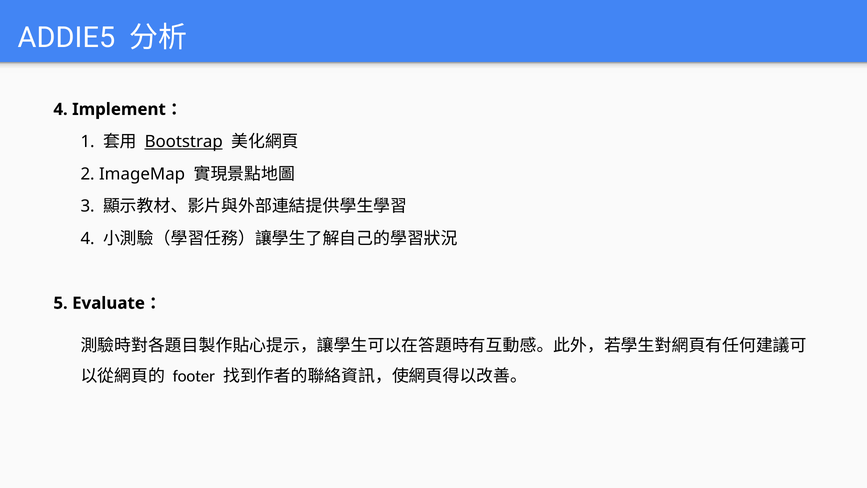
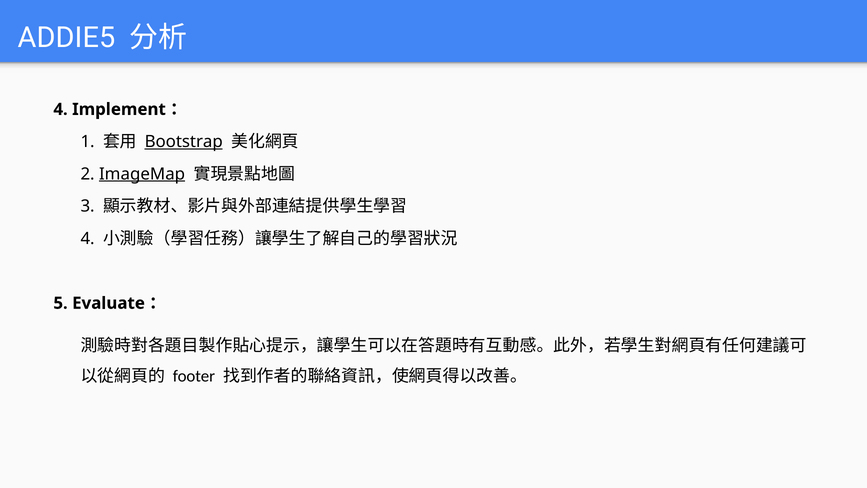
ImageMap underline: none -> present
